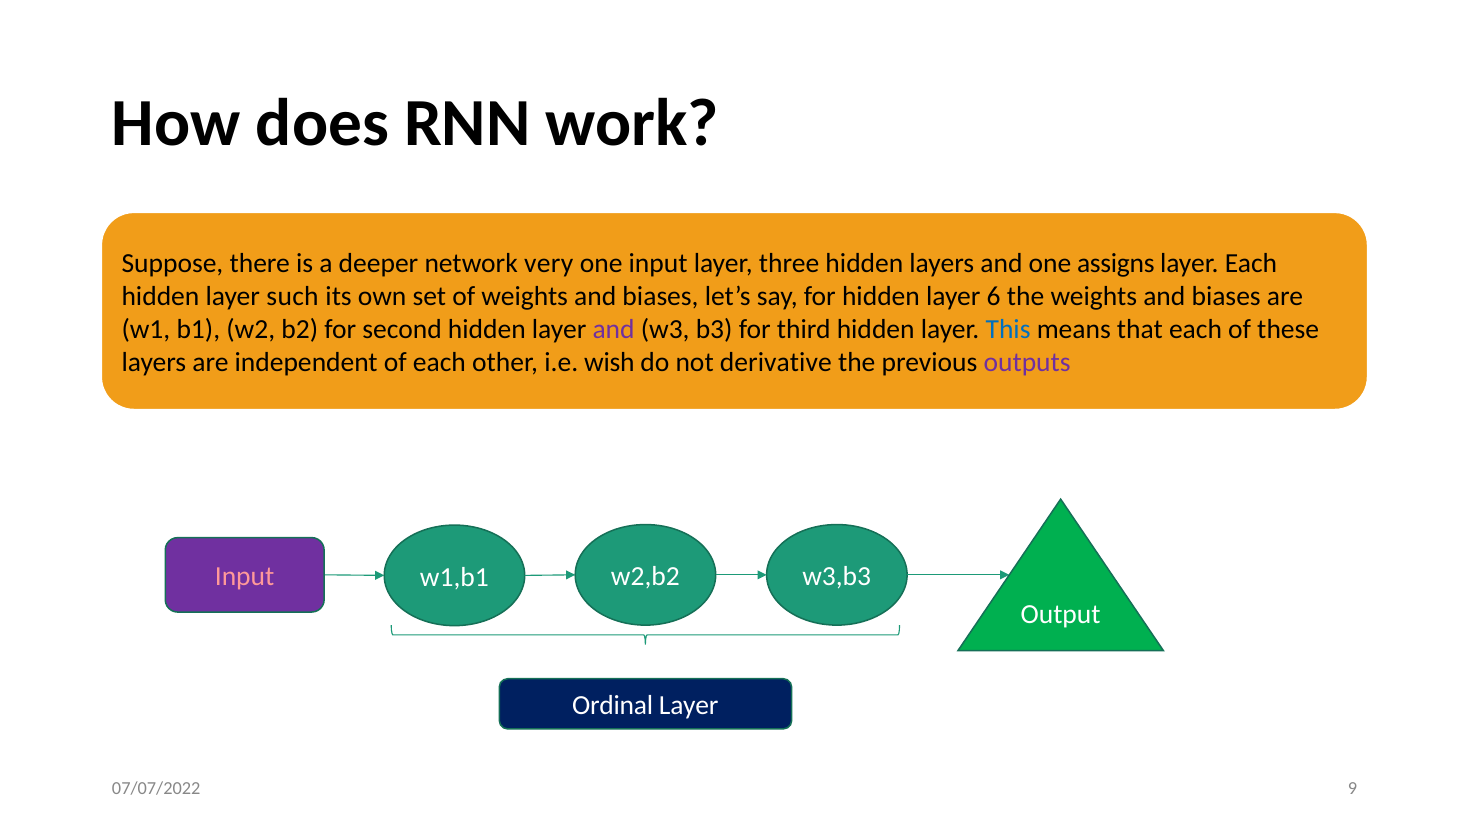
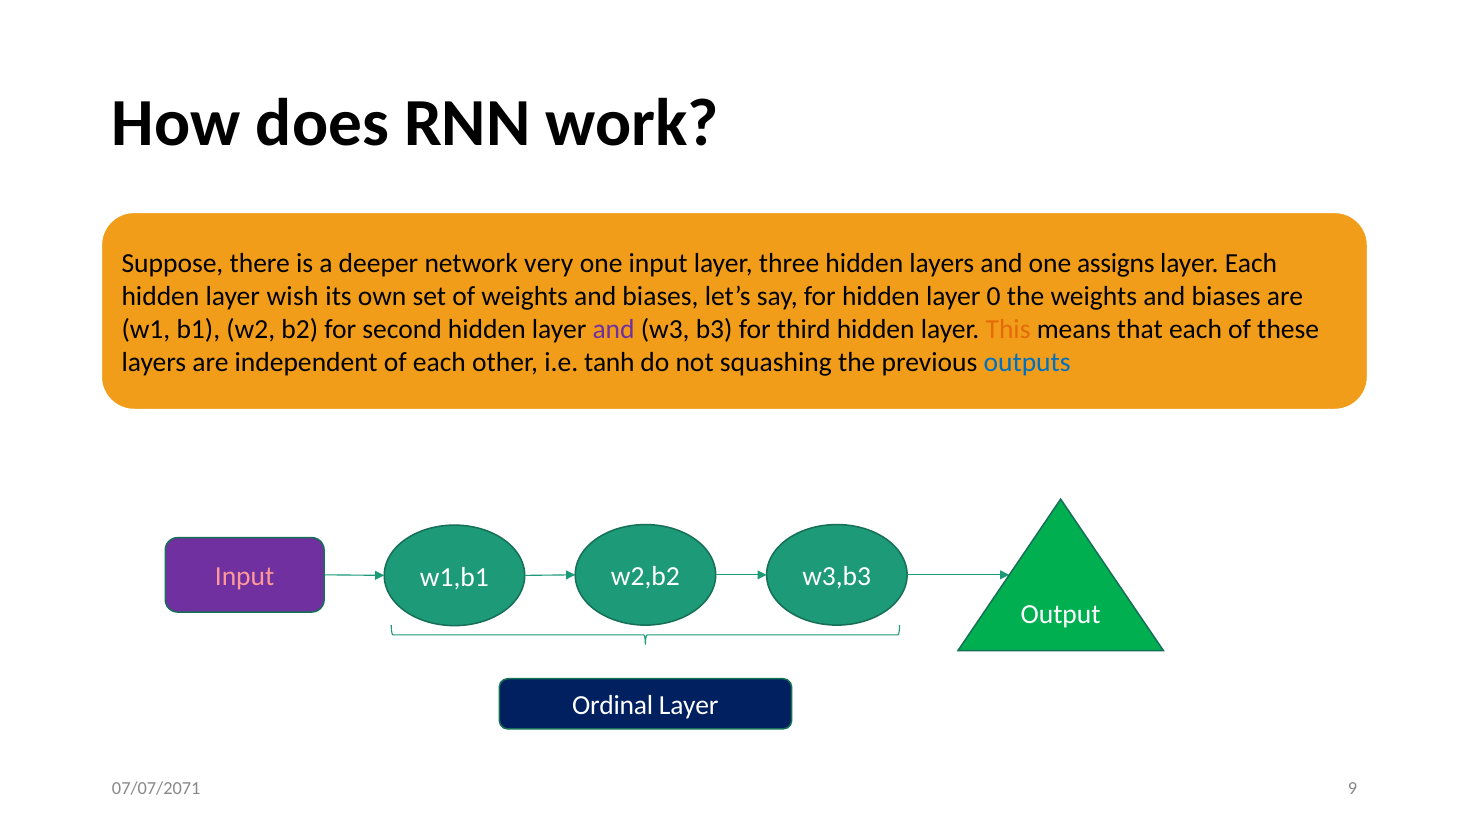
such: such -> wish
6: 6 -> 0
This colour: blue -> orange
wish: wish -> tanh
derivative: derivative -> squashing
outputs colour: purple -> blue
07/07/2022: 07/07/2022 -> 07/07/2071
